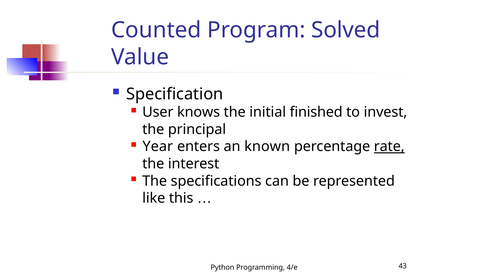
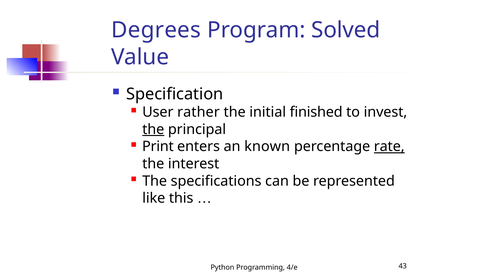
Counted: Counted -> Degrees
knows: knows -> rather
the at (153, 129) underline: none -> present
Year: Year -> Print
